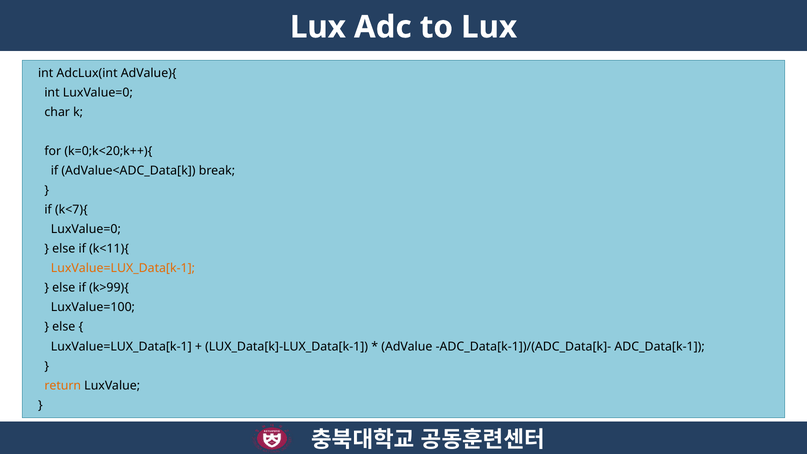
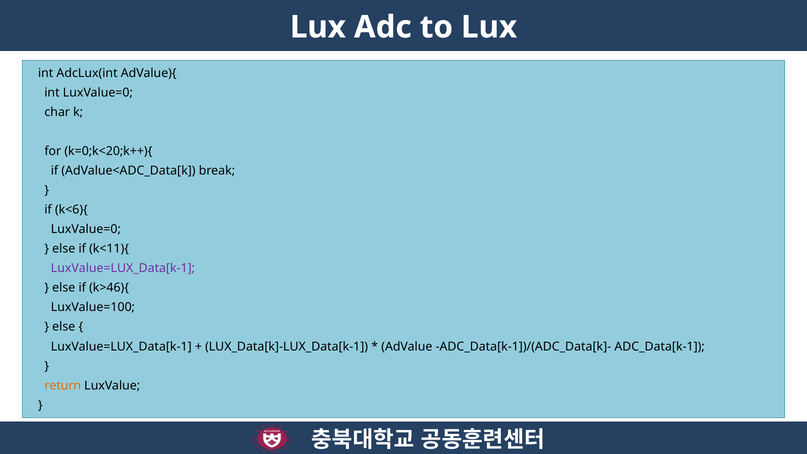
k<7){: k<7){ -> k<6){
LuxValue=LUX_Data[k-1 at (123, 268) colour: orange -> purple
k>99){: k>99){ -> k>46){
